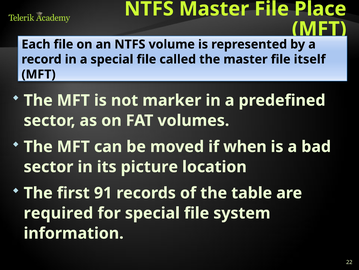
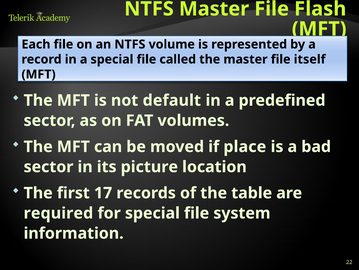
Place: Place -> Flash
marker: marker -> default
when: when -> place
91: 91 -> 17
